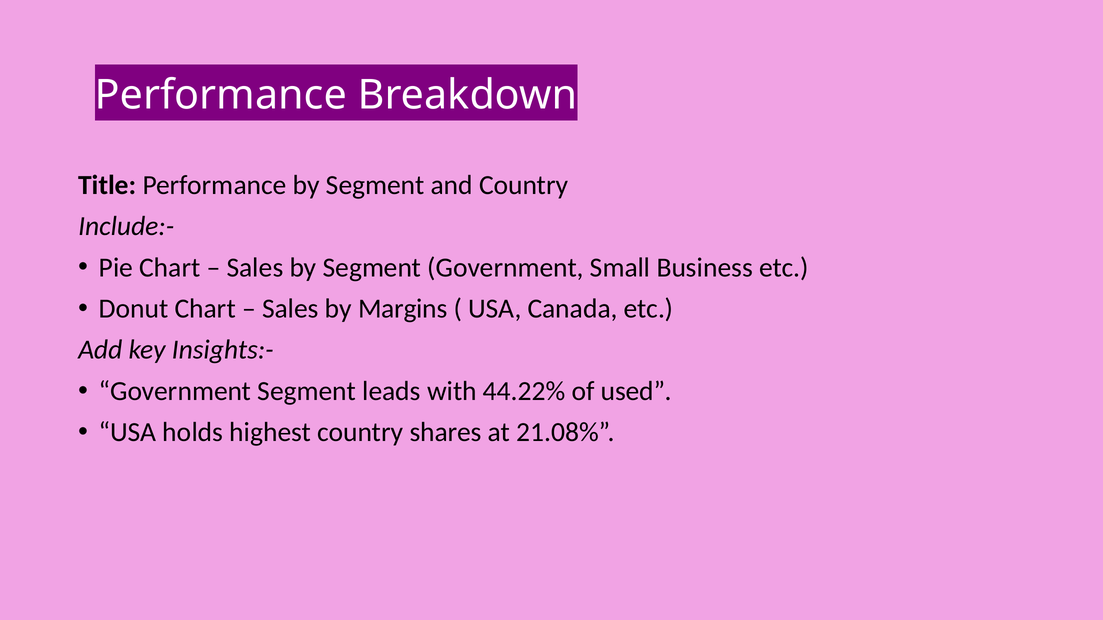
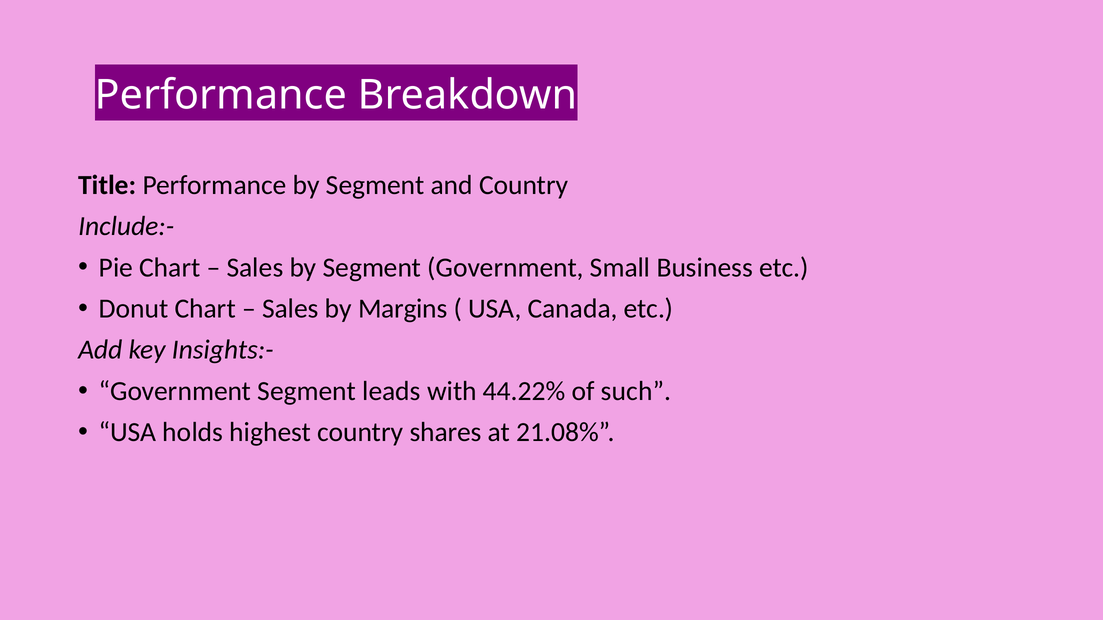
used: used -> such
